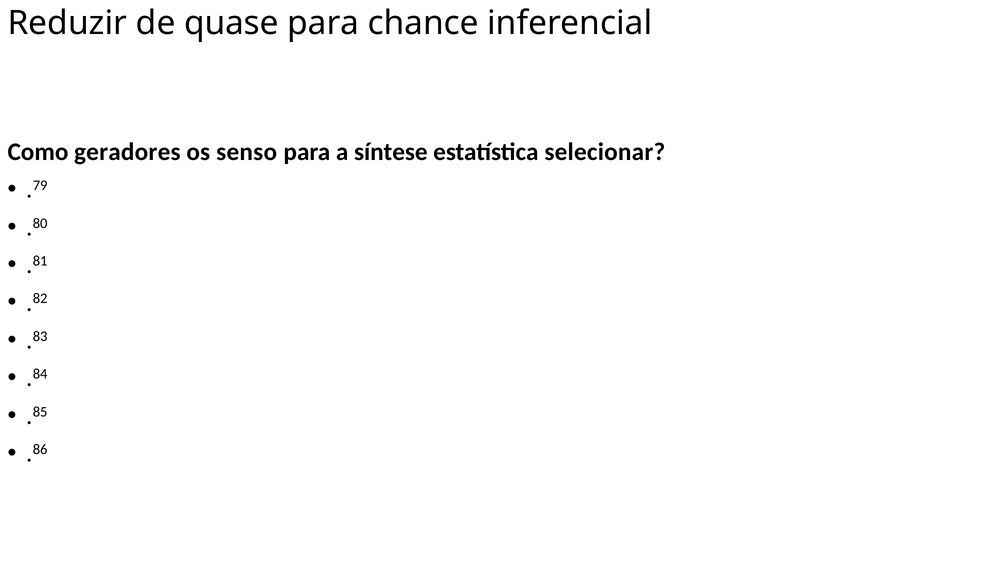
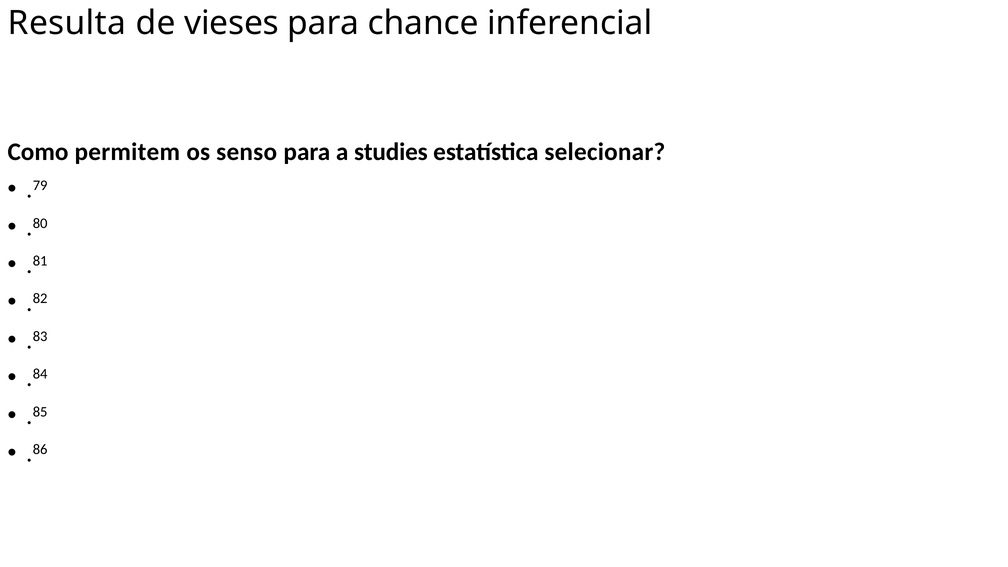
Reduzir: Reduzir -> Resulta
quase: quase -> vieses
geradores: geradores -> permitem
síntese: síntese -> studies
